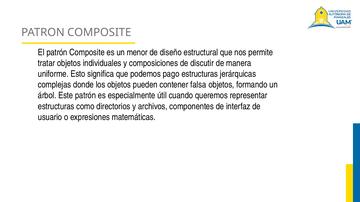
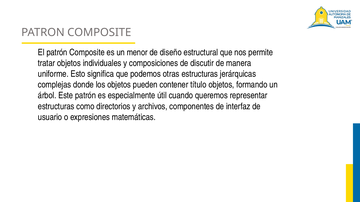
pago: pago -> otras
falsa: falsa -> título
